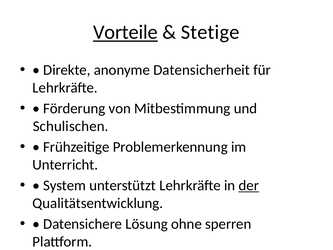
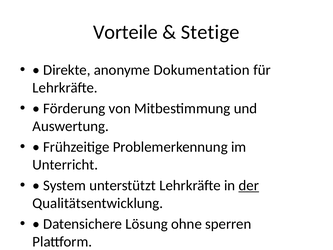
Vorteile underline: present -> none
Datensicherheit: Datensicherheit -> Dokumentation
Schulischen: Schulischen -> Auswertung
